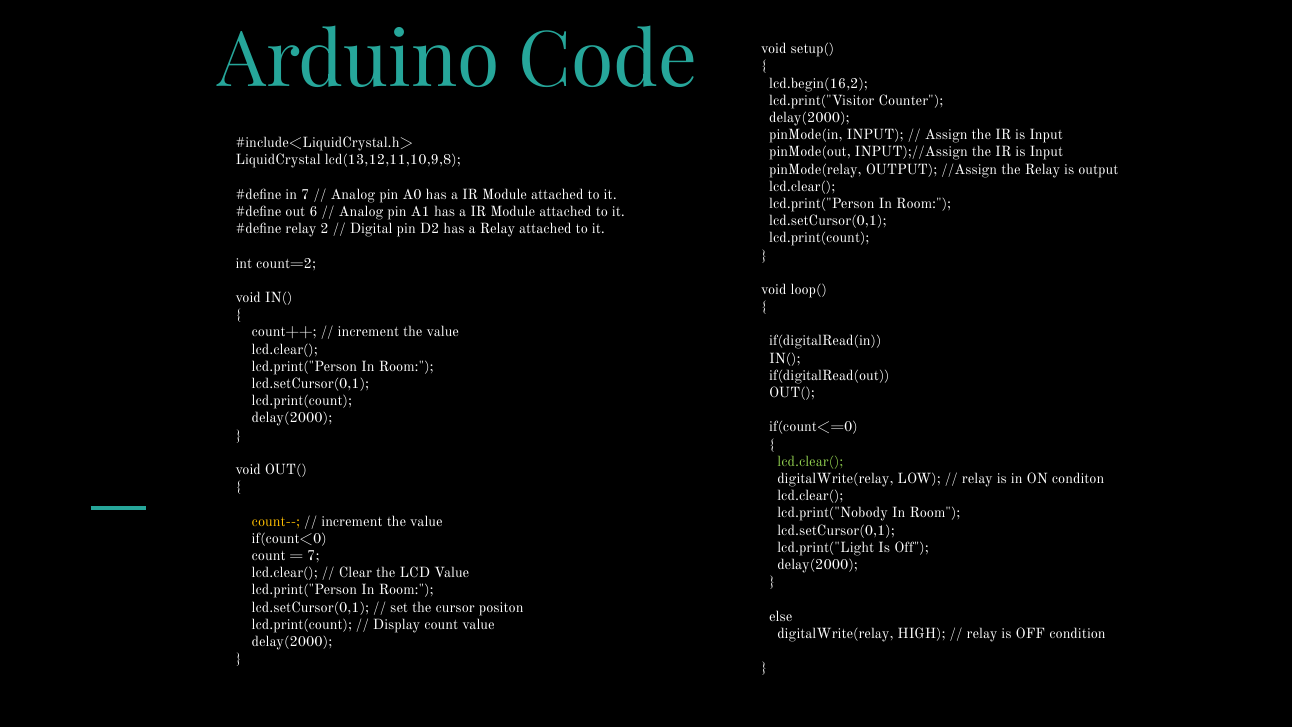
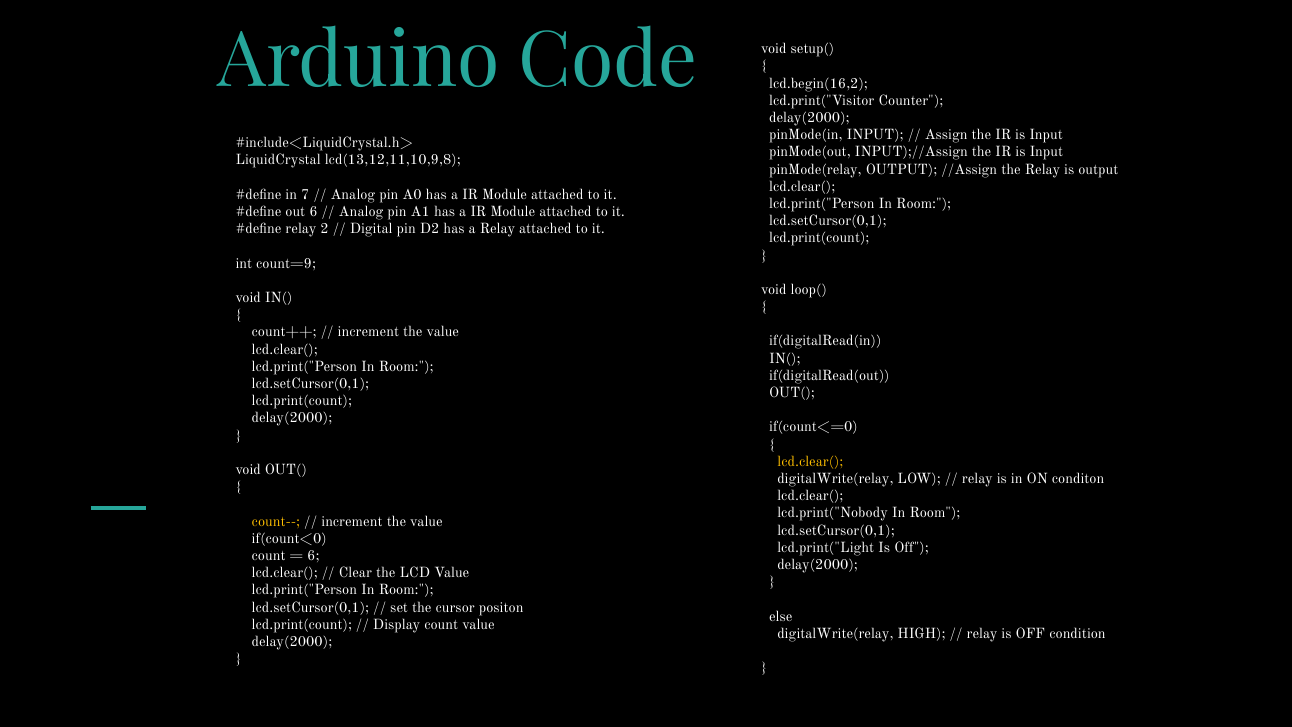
count=2: count=2 -> count=9
lcd.clear( at (810, 462) colour: light green -> yellow
7 at (313, 556): 7 -> 6
